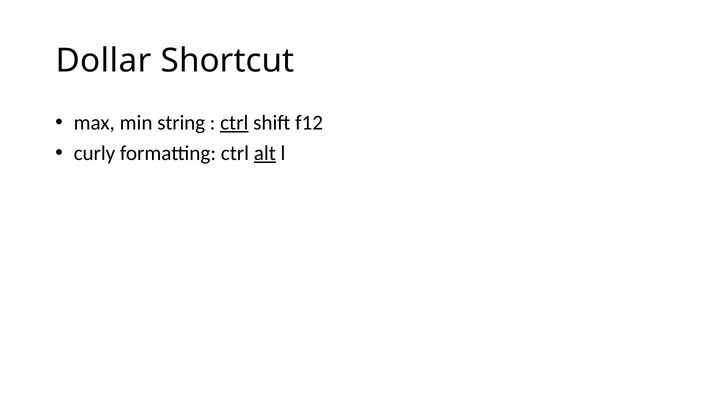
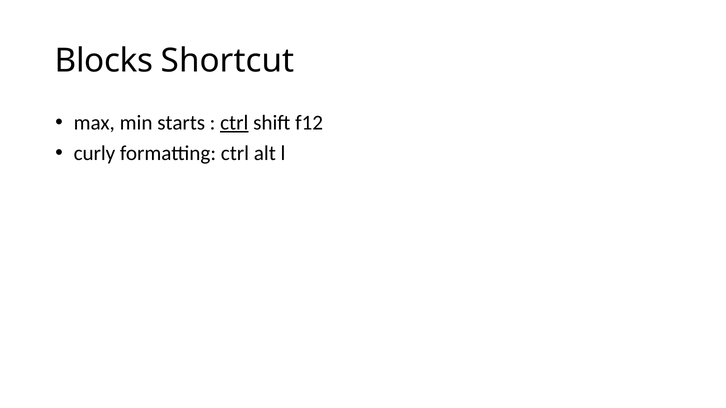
Dollar: Dollar -> Blocks
string: string -> starts
alt underline: present -> none
